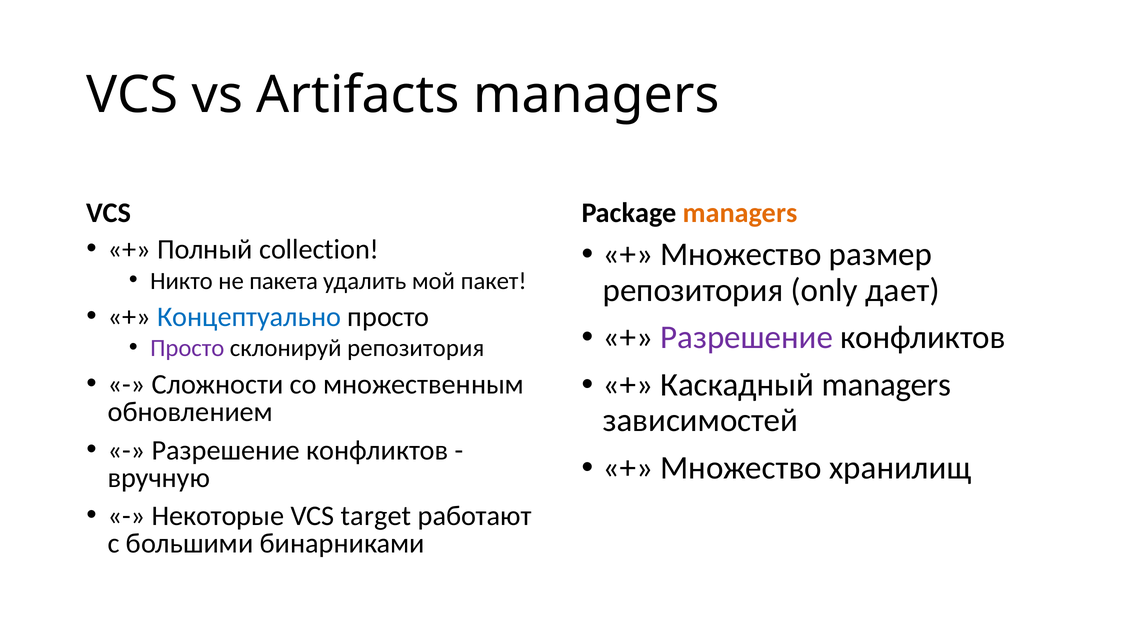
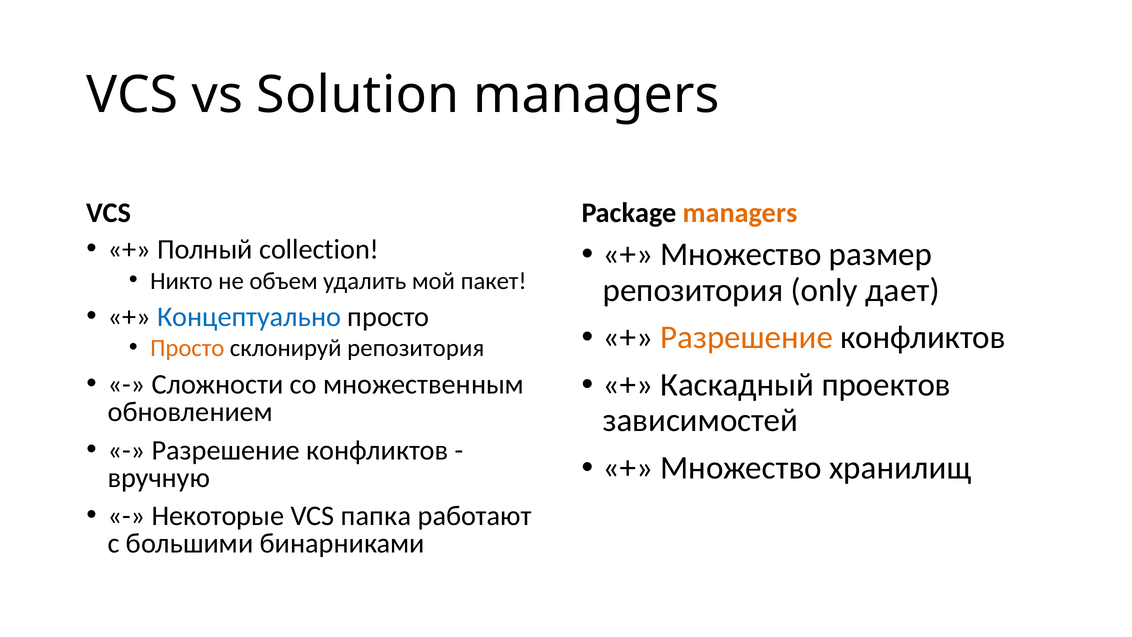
Artifacts: Artifacts -> Solution
пакета: пакета -> объем
Разрешение at (747, 337) colour: purple -> orange
Просто at (187, 348) colour: purple -> orange
Каскадный managers: managers -> проектов
target: target -> папка
